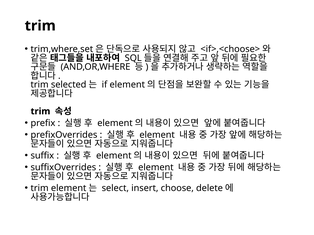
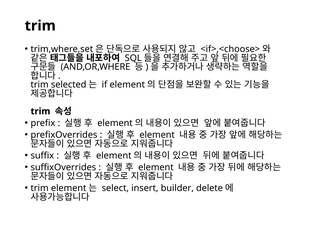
choose: choose -> builder
